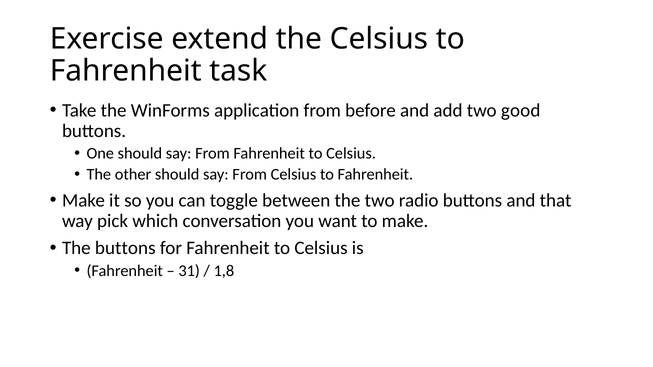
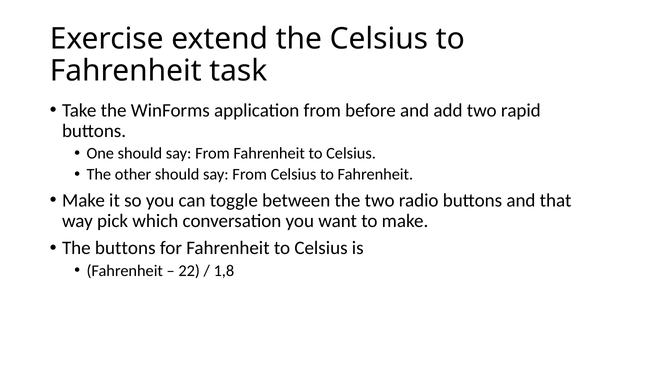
good: good -> rapid
31: 31 -> 22
